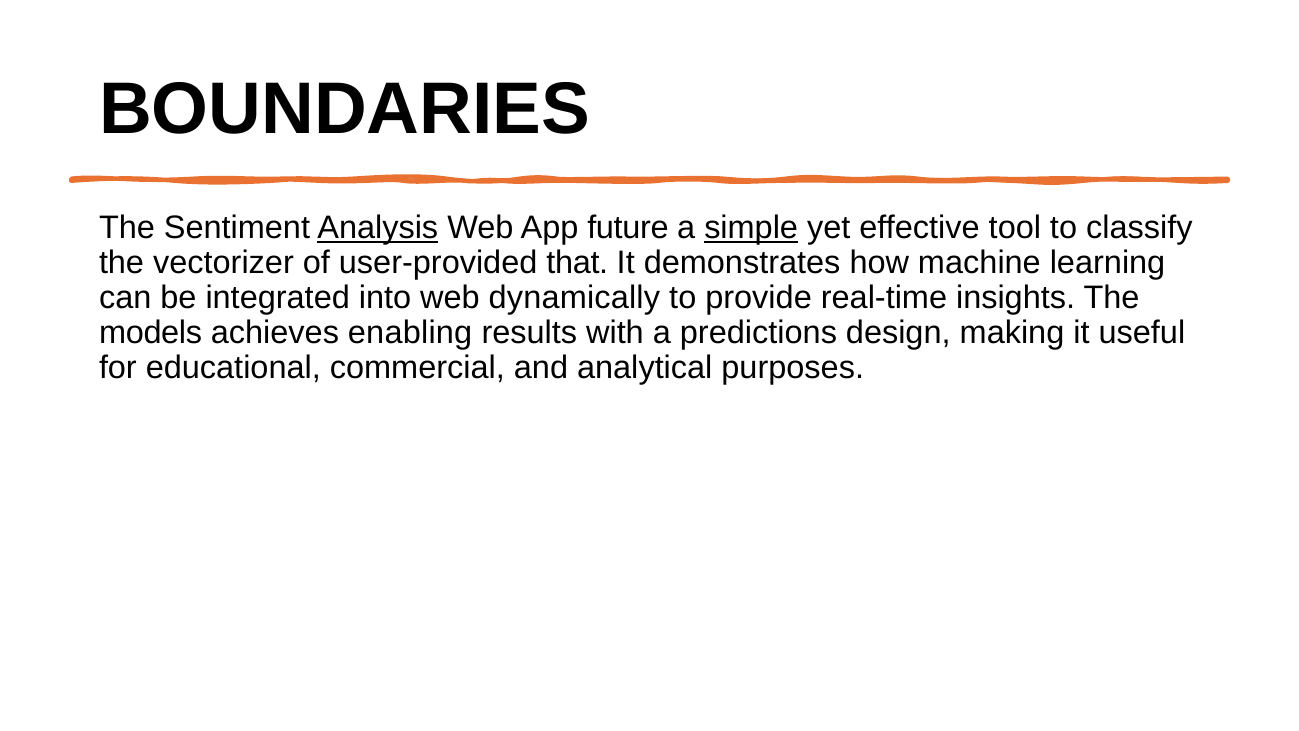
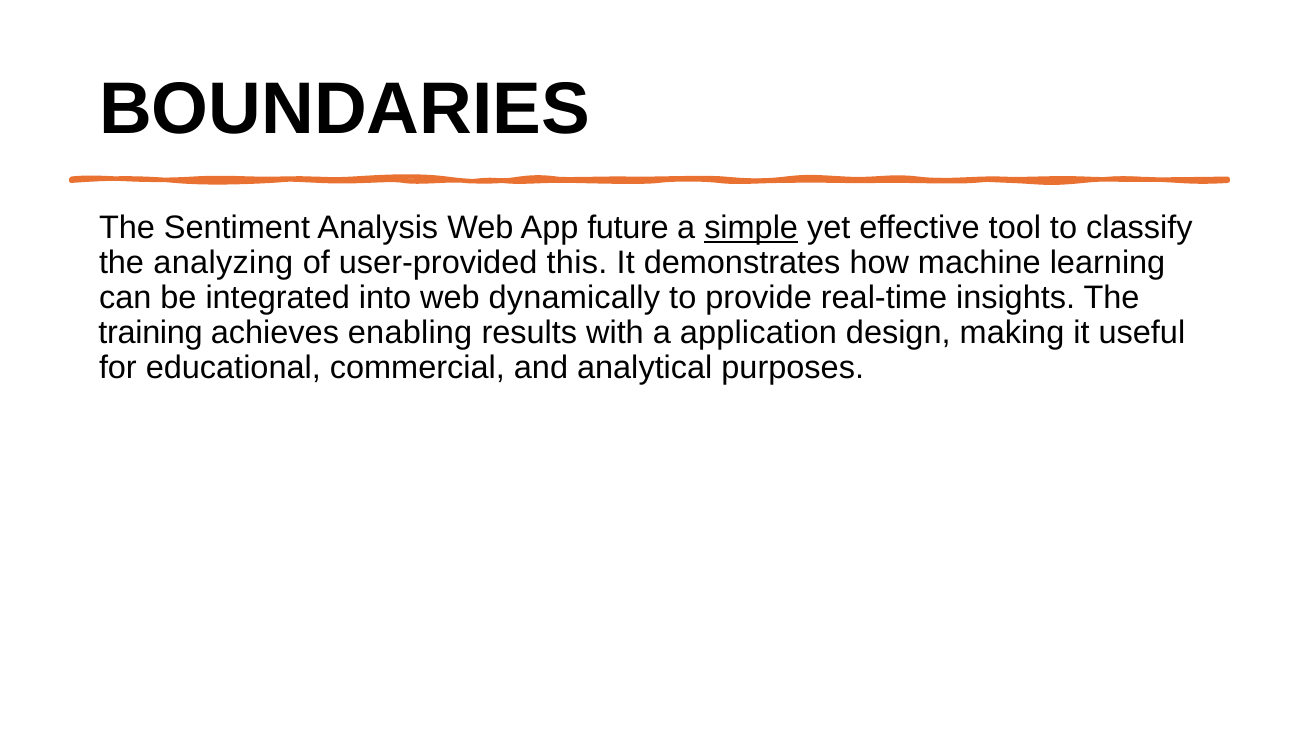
Analysis underline: present -> none
vectorizer: vectorizer -> analyzing
that: that -> this
models: models -> training
predictions: predictions -> application
